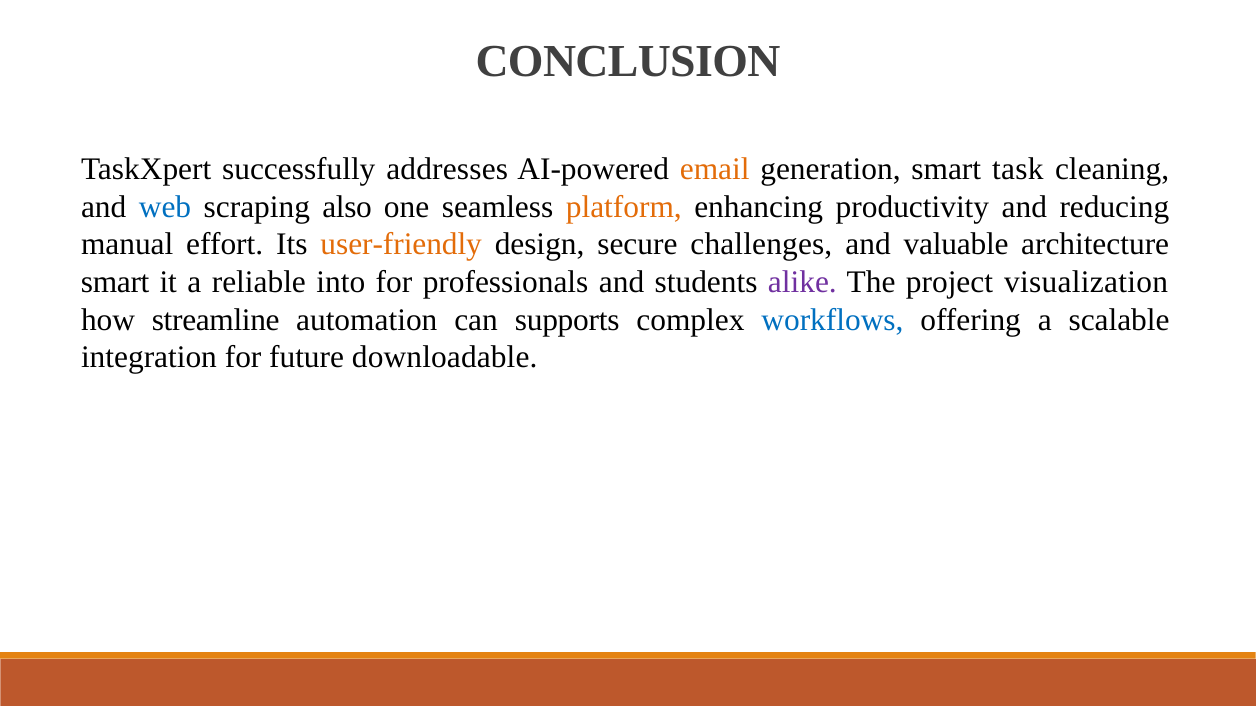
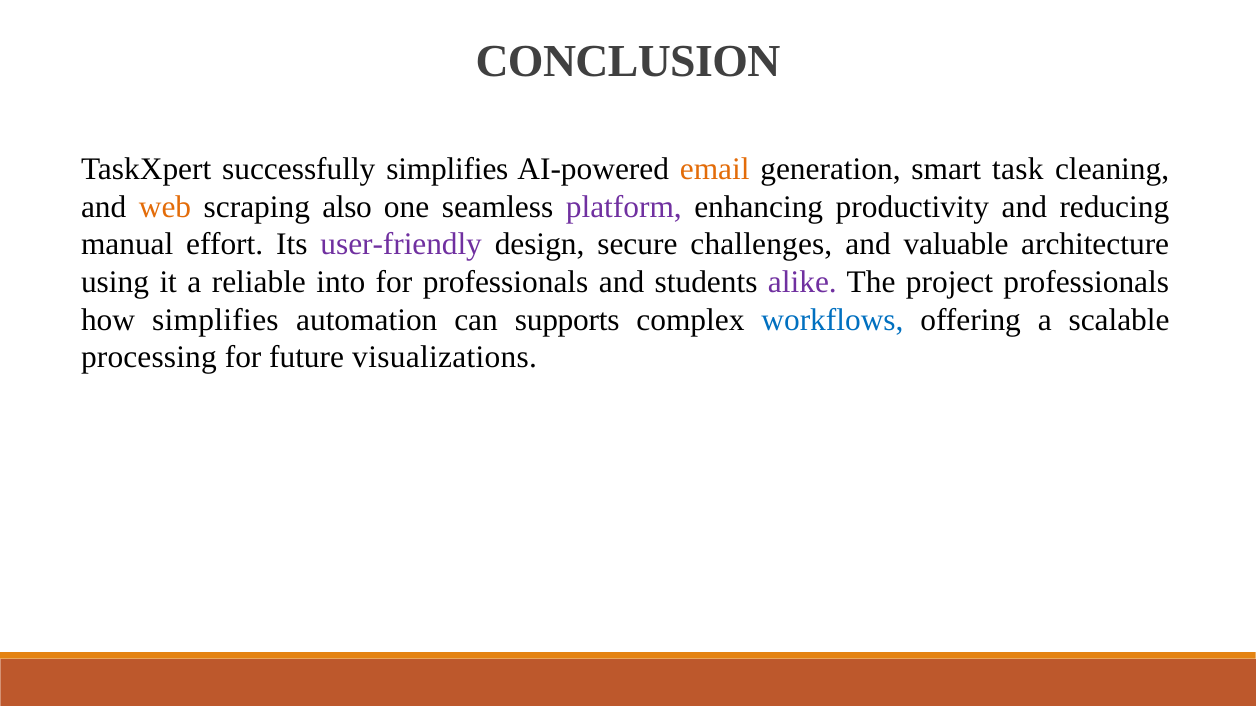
successfully addresses: addresses -> simplifies
web colour: blue -> orange
platform colour: orange -> purple
user-friendly colour: orange -> purple
smart at (115, 282): smart -> using
project visualization: visualization -> professionals
how streamline: streamline -> simplifies
integration: integration -> processing
downloadable: downloadable -> visualizations
